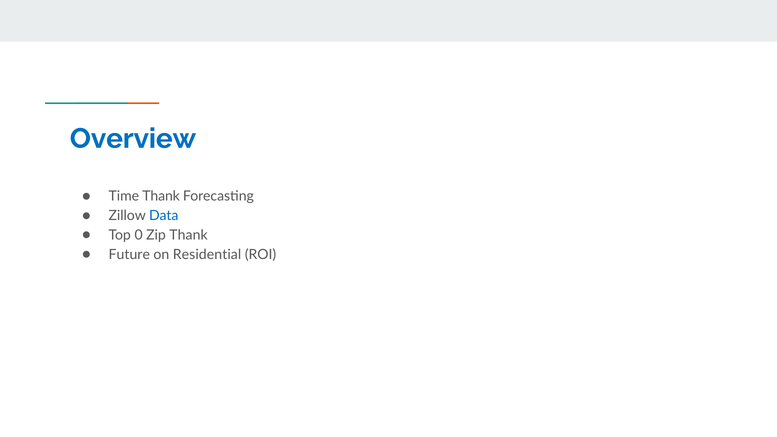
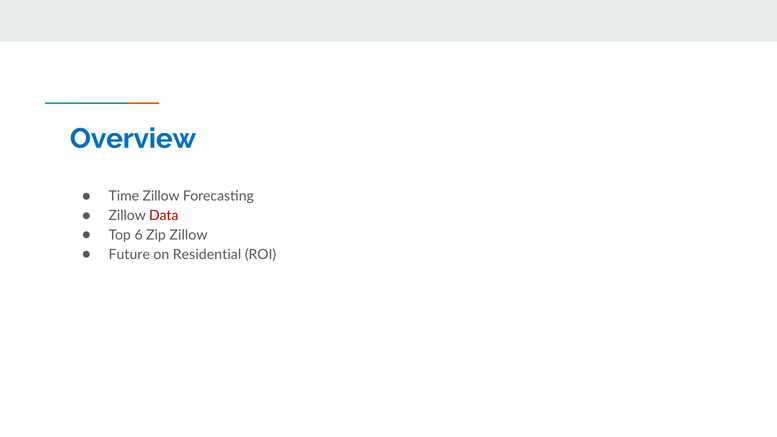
Time Thank: Thank -> Zillow
Data colour: blue -> red
0: 0 -> 6
Zip Thank: Thank -> Zillow
